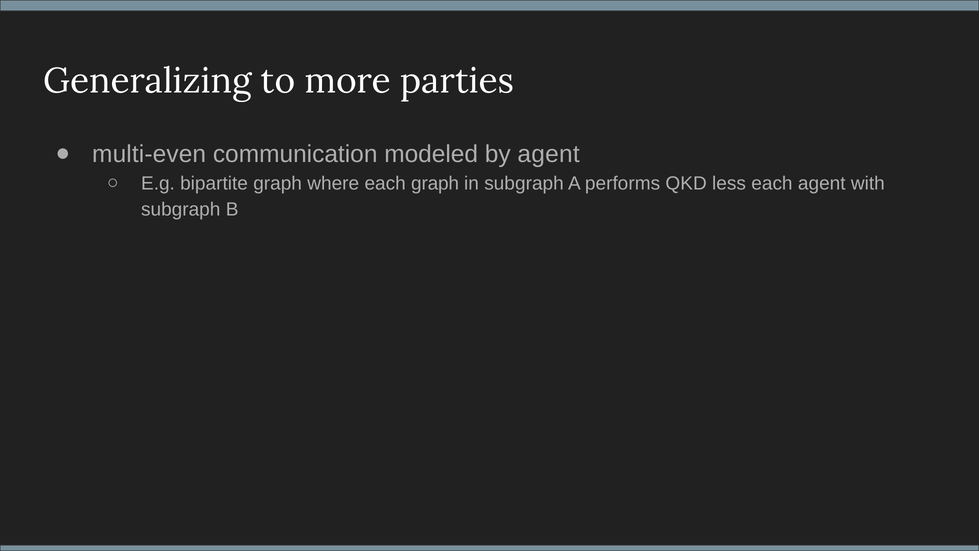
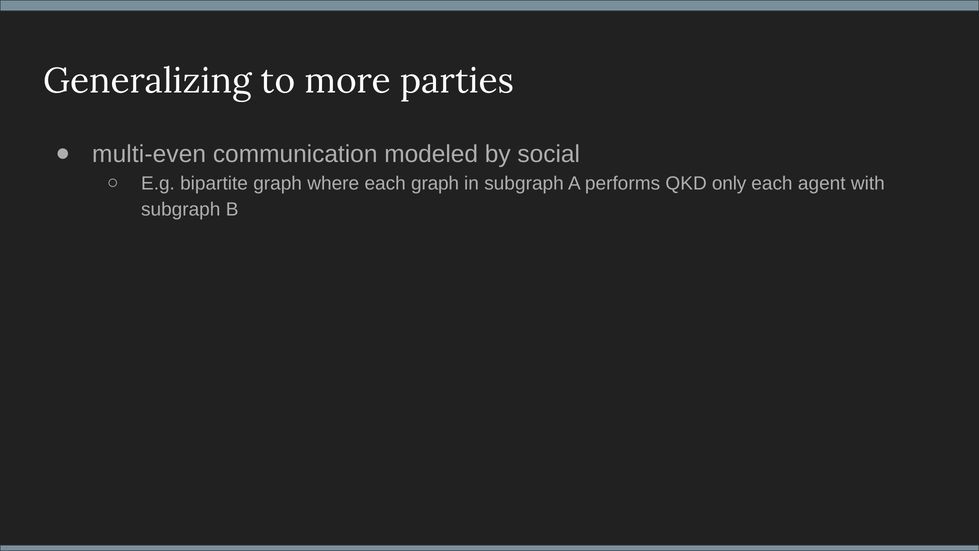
by agent: agent -> social
less: less -> only
